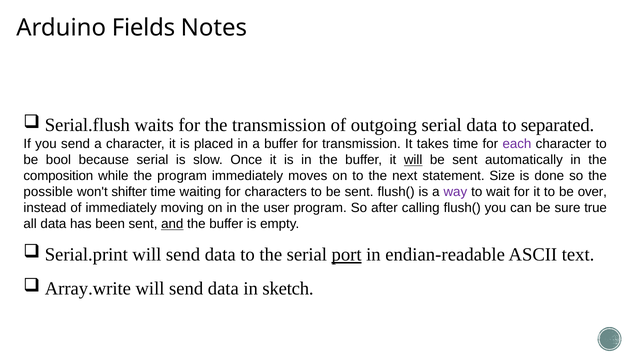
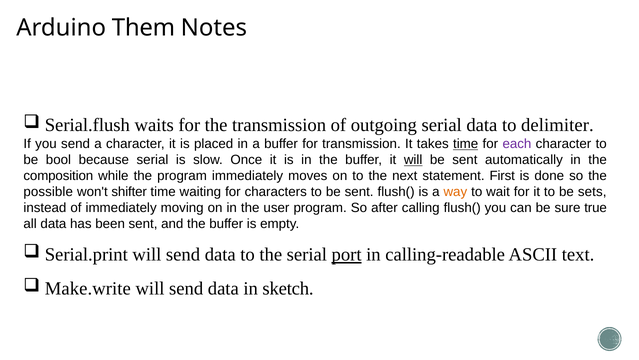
Fields: Fields -> Them
separated: separated -> delimiter
time at (466, 144) underline: none -> present
Size: Size -> First
way colour: purple -> orange
over: over -> sets
and underline: present -> none
endian-readable: endian-readable -> calling-readable
Array.write: Array.write -> Make.write
